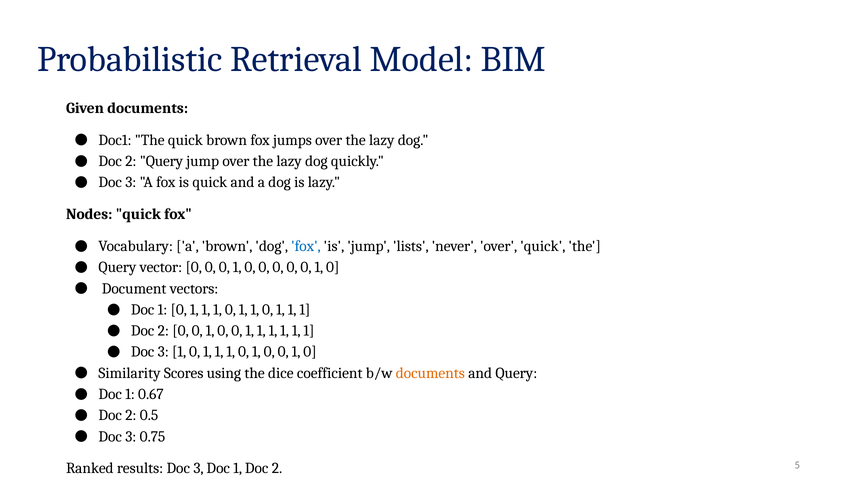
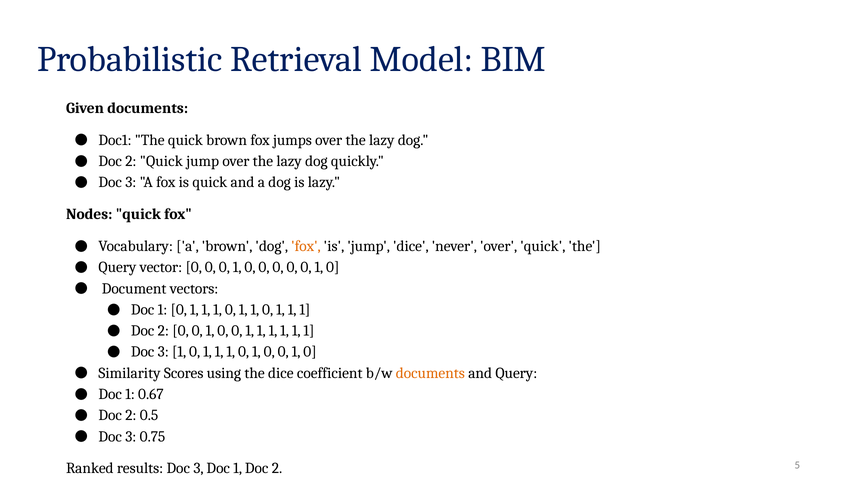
2 Query: Query -> Quick
fox at (306, 246) colour: blue -> orange
jump lists: lists -> dice
